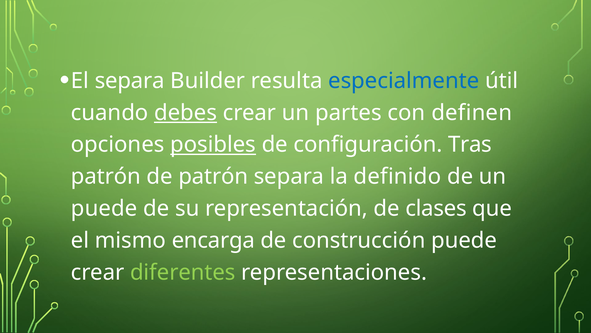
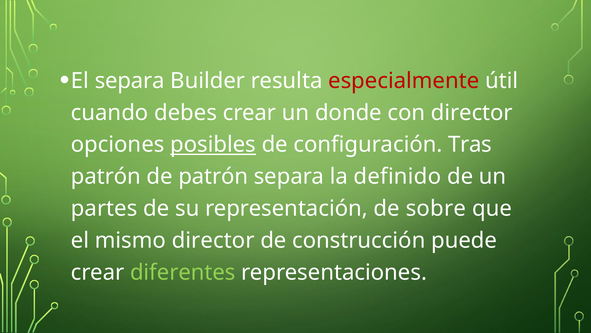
especialmente colour: blue -> red
debes underline: present -> none
partes: partes -> donde
con definen: definen -> director
puede at (104, 208): puede -> partes
clases: clases -> sobre
mismo encarga: encarga -> director
